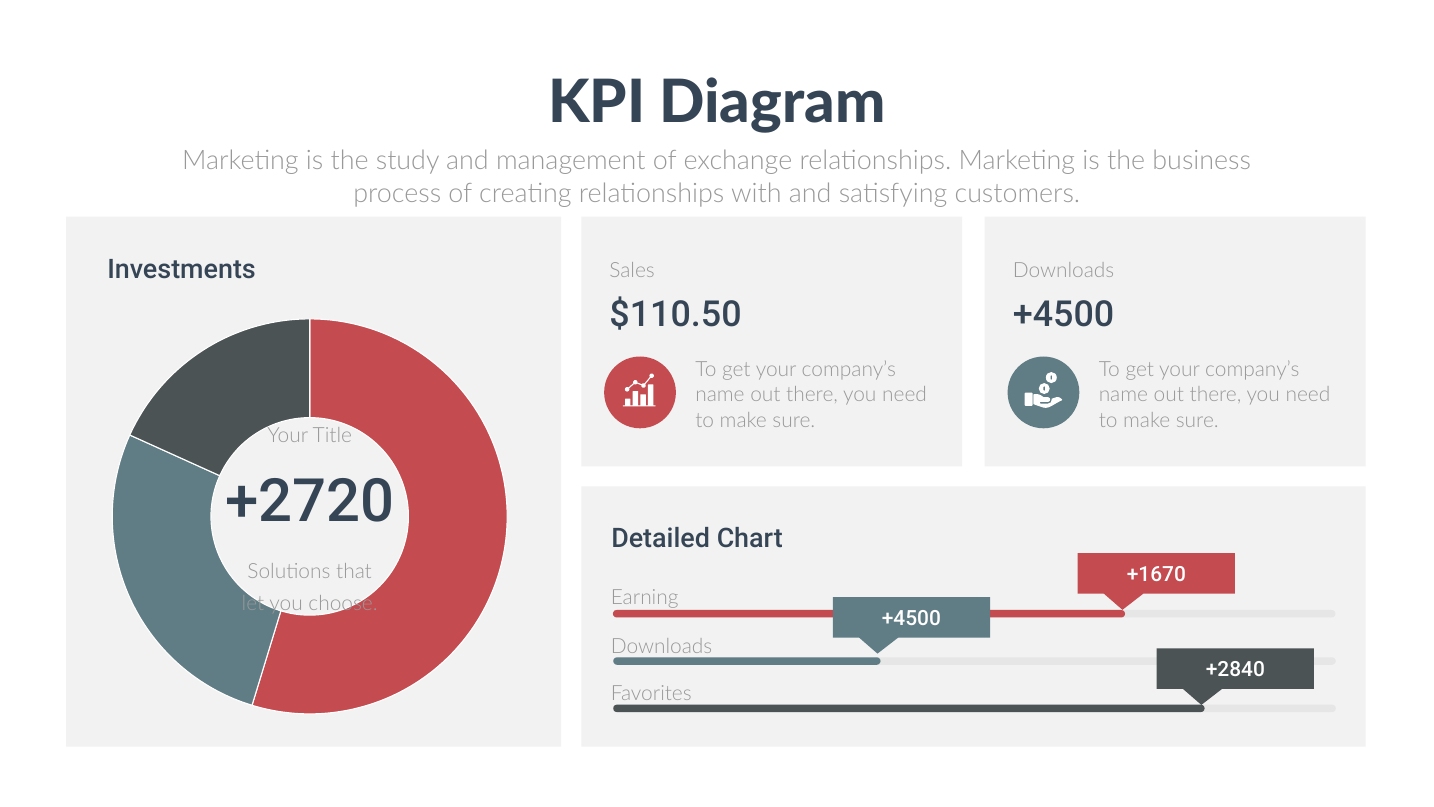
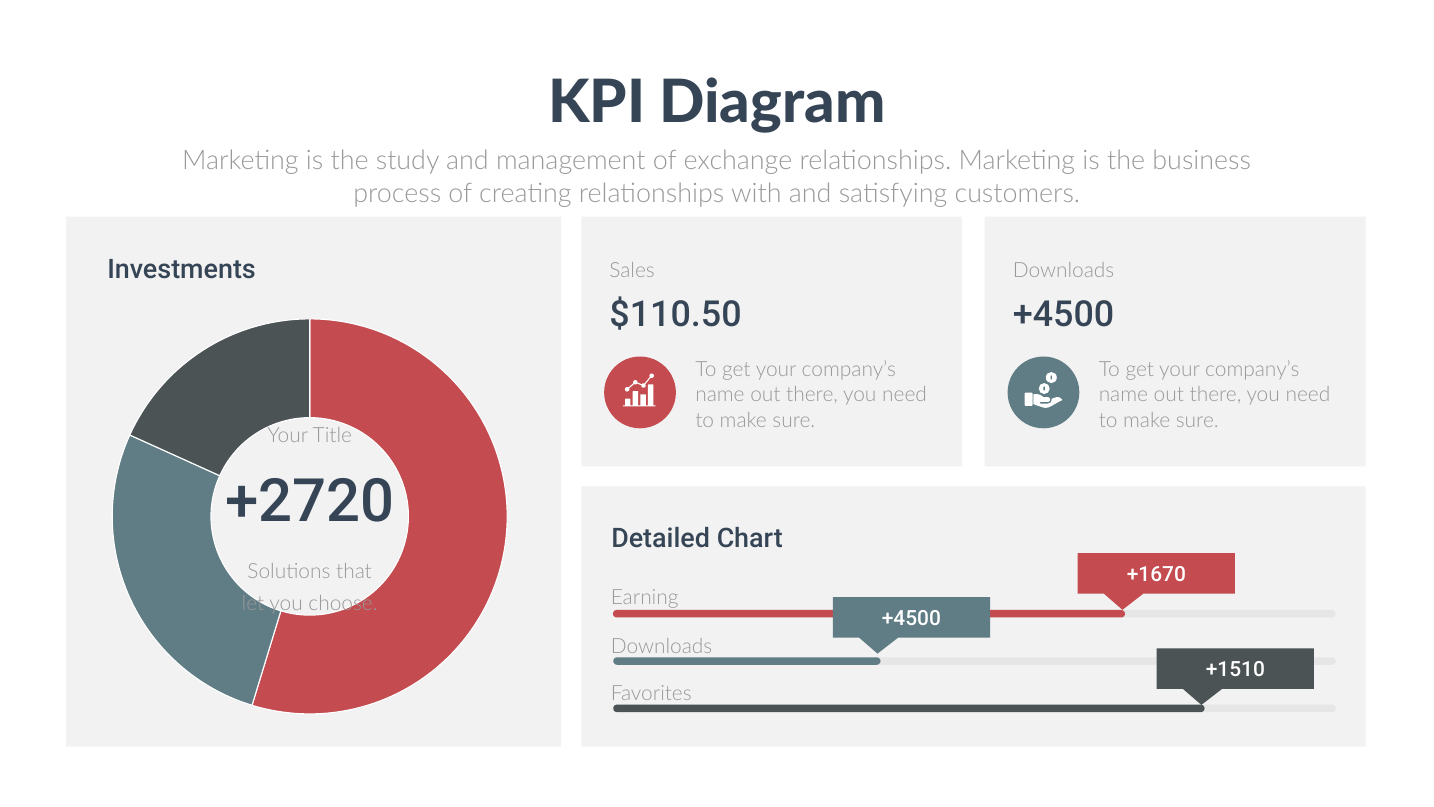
+2840: +2840 -> +1510
